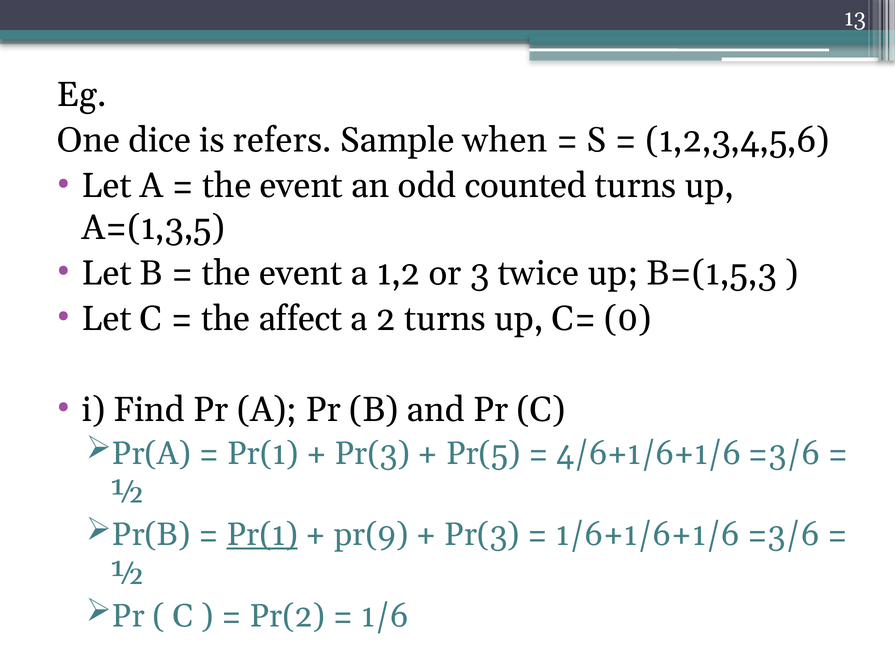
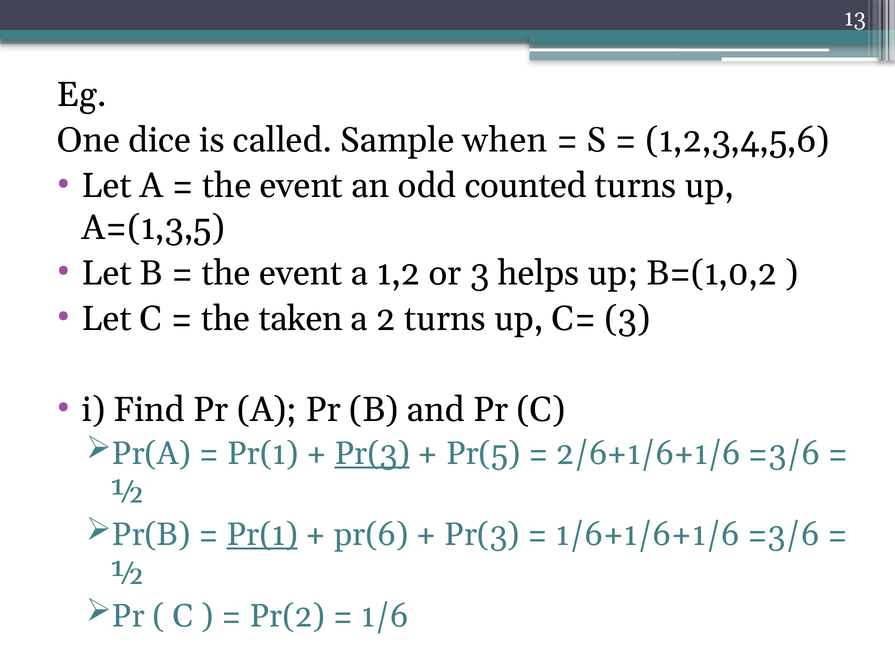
refers: refers -> called
twice: twice -> helps
B=(1,5,3: B=(1,5,3 -> B=(1,0,2
affect: affect -> taken
C= 0: 0 -> 3
Pr(3 at (372, 454) underline: none -> present
4/6+1/6+1/6: 4/6+1/6+1/6 -> 2/6+1/6+1/6
pr(9: pr(9 -> pr(6
